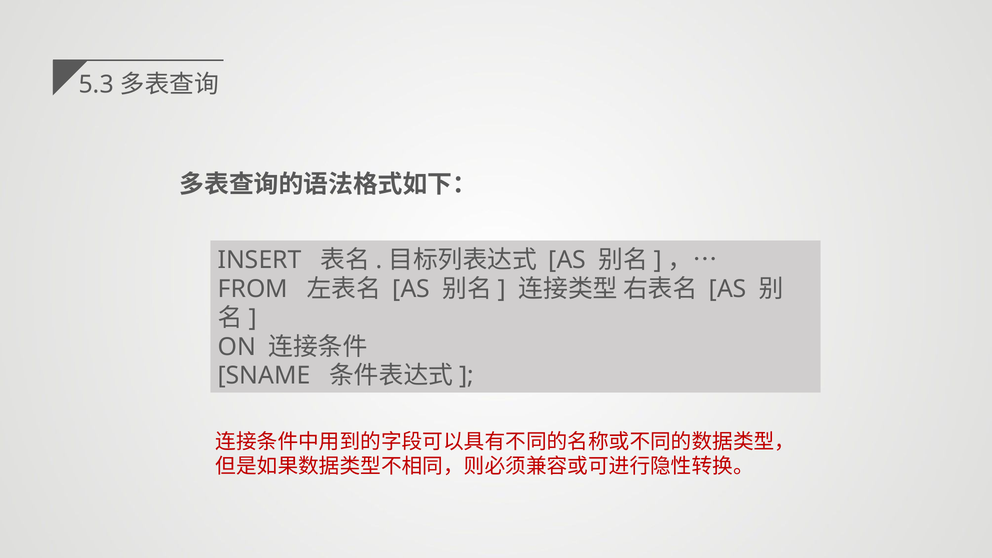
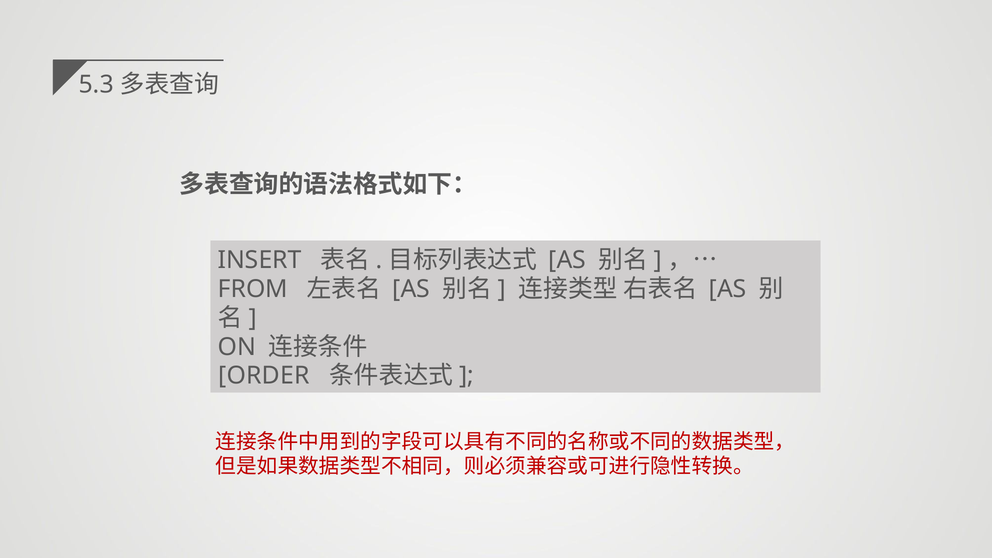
SNAME: SNAME -> ORDER
